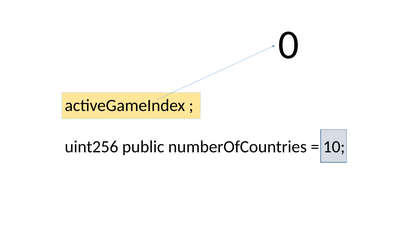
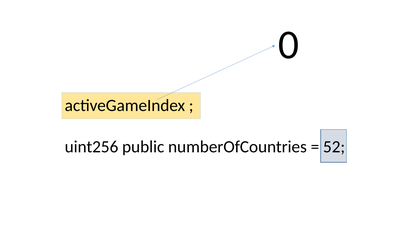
10: 10 -> 52
